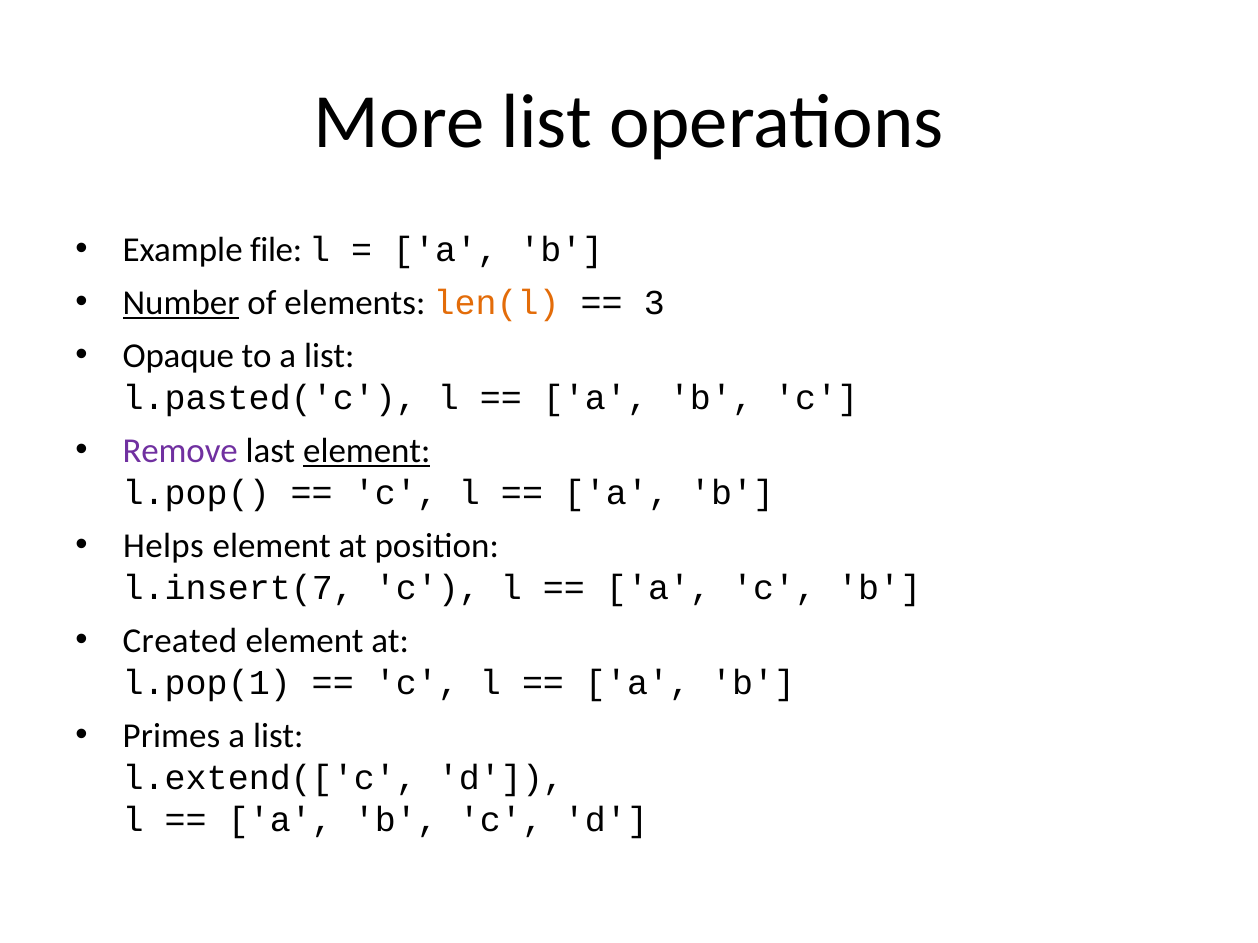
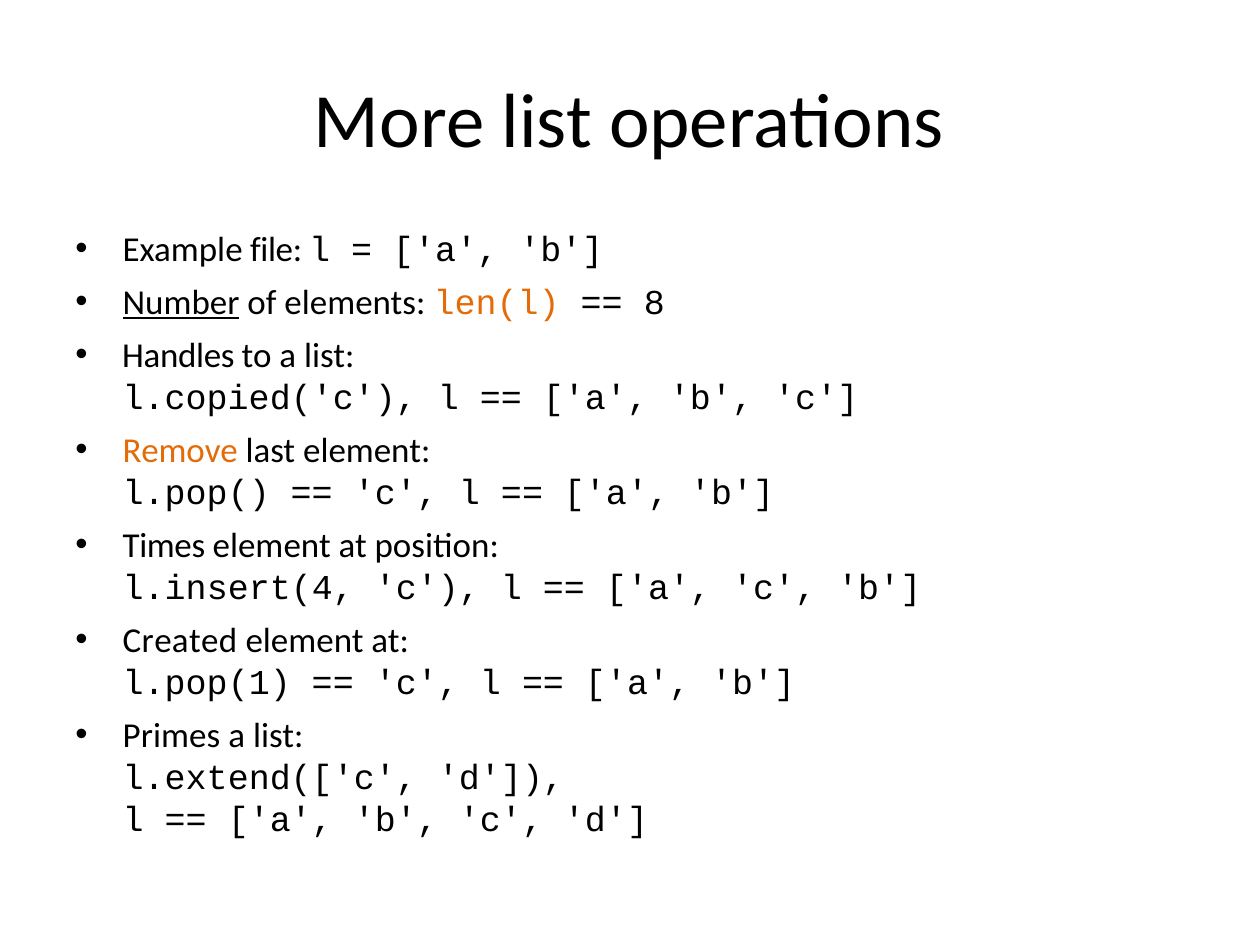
3: 3 -> 8
Opaque: Opaque -> Handles
l.pasted('c: l.pasted('c -> l.copied('c
Remove colour: purple -> orange
element at (367, 451) underline: present -> none
Helps: Helps -> Times
l.insert(7: l.insert(7 -> l.insert(4
